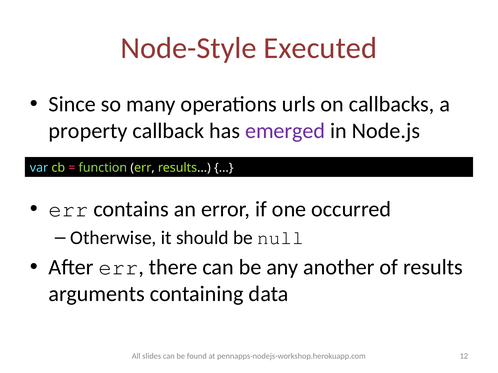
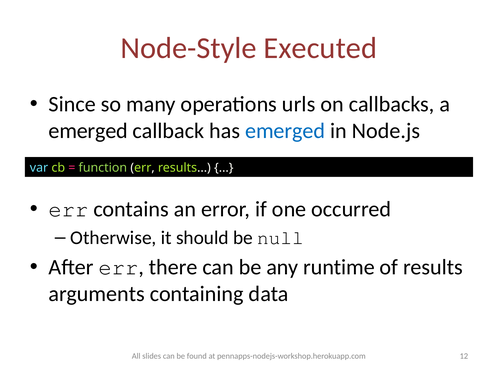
property at (88, 131): property -> emerged
emerged at (285, 131) colour: purple -> blue
another: another -> runtime
